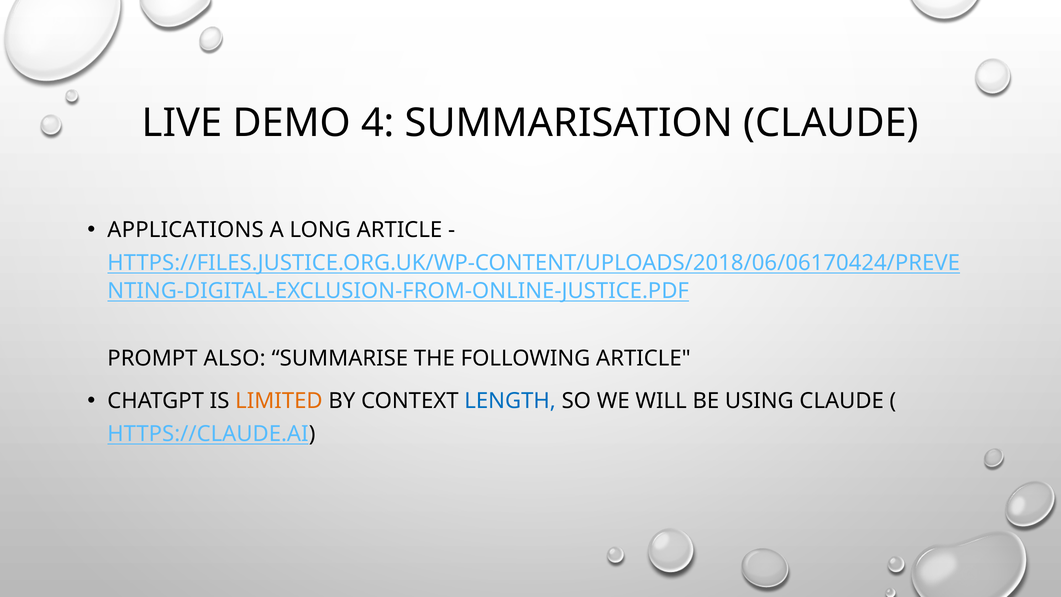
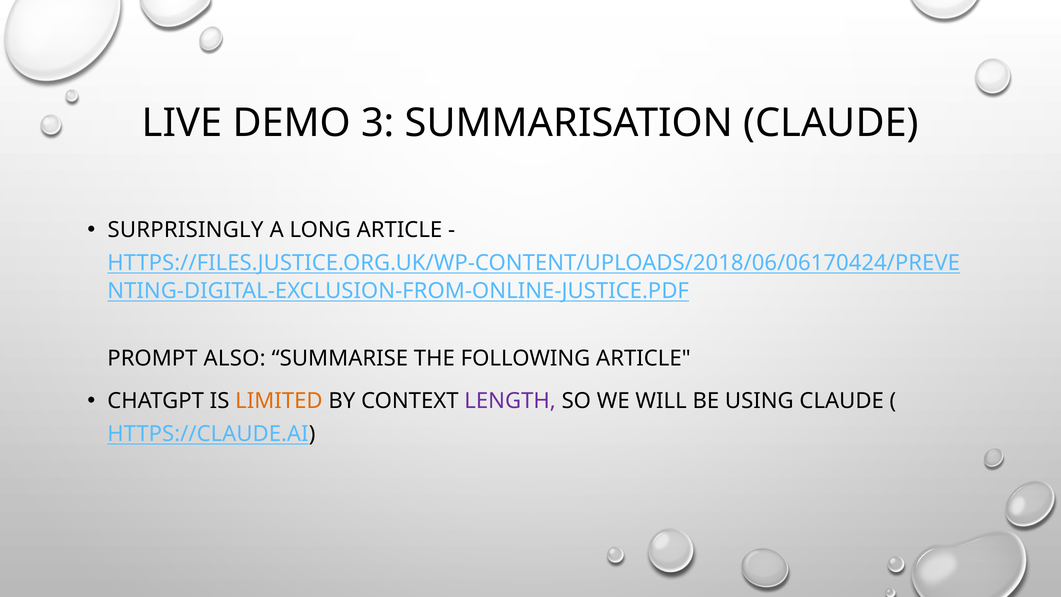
4: 4 -> 3
APPLICATIONS: APPLICATIONS -> SURPRISINGLY
LENGTH colour: blue -> purple
